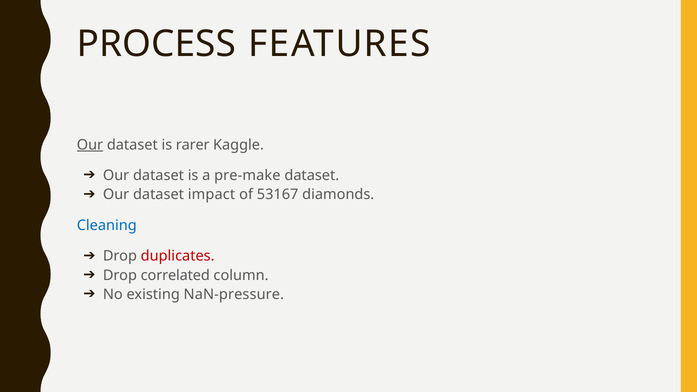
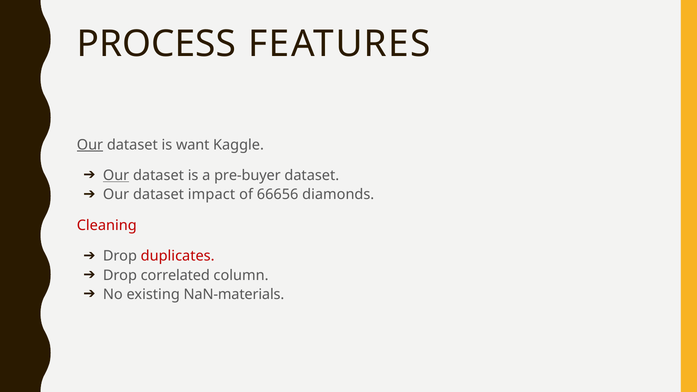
rarer: rarer -> want
Our at (116, 176) underline: none -> present
pre-make: pre-make -> pre-buyer
53167: 53167 -> 66656
Cleaning colour: blue -> red
NaN-pressure: NaN-pressure -> NaN-materials
